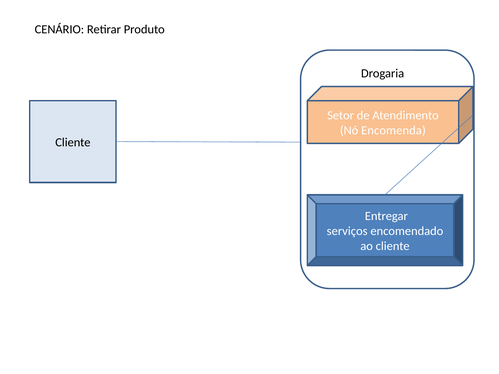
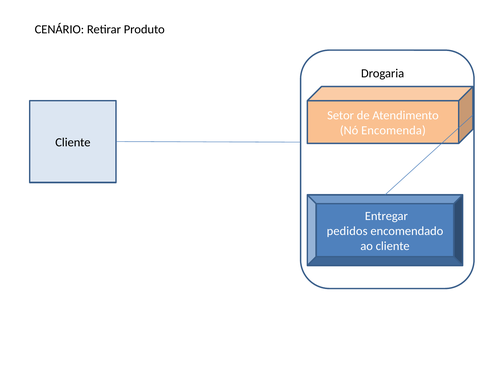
serviços: serviços -> pedidos
